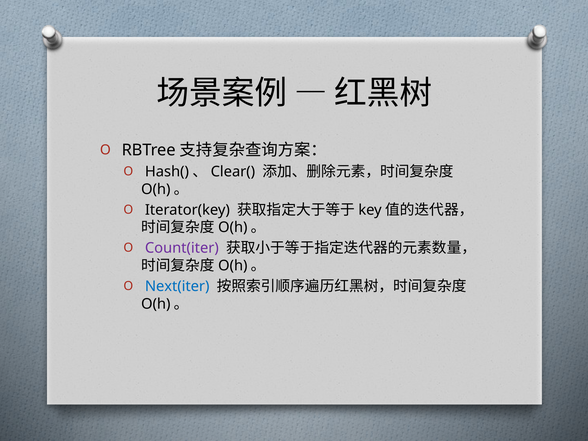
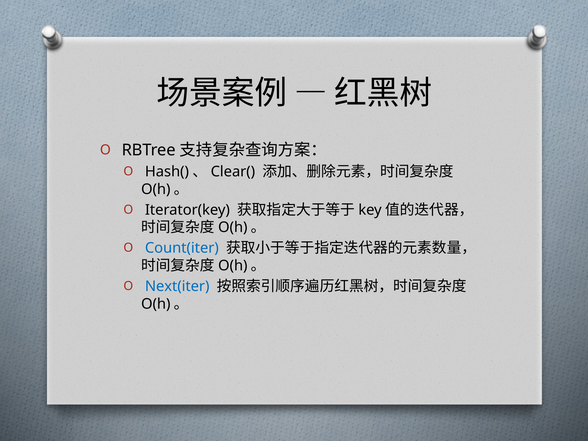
Count(iter colour: purple -> blue
